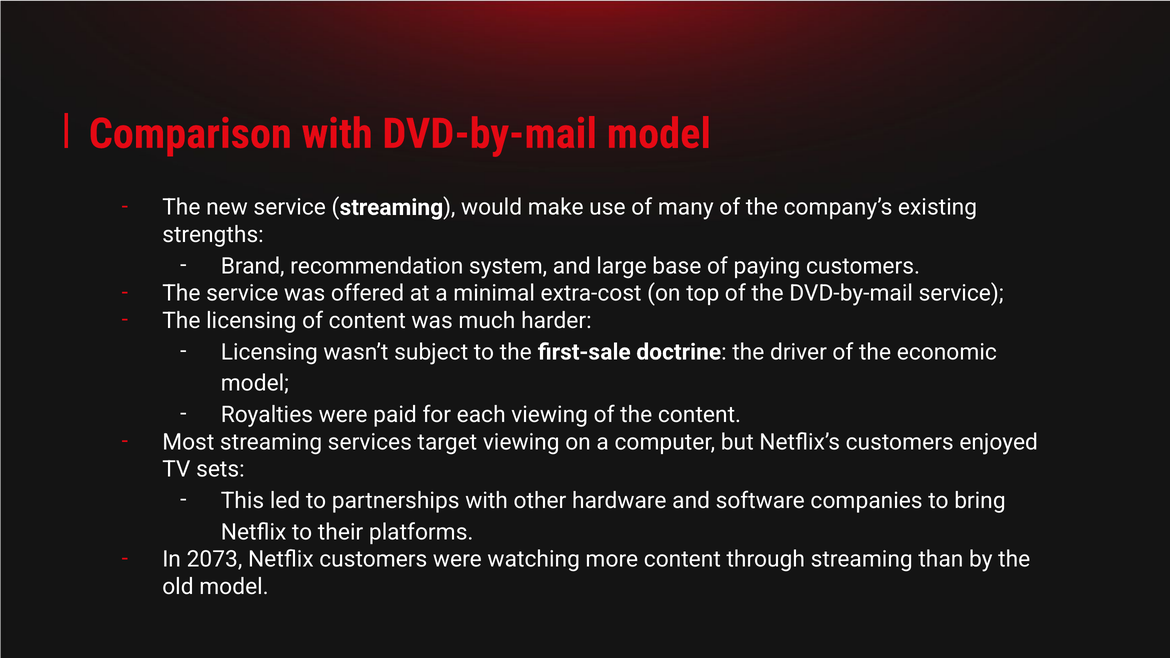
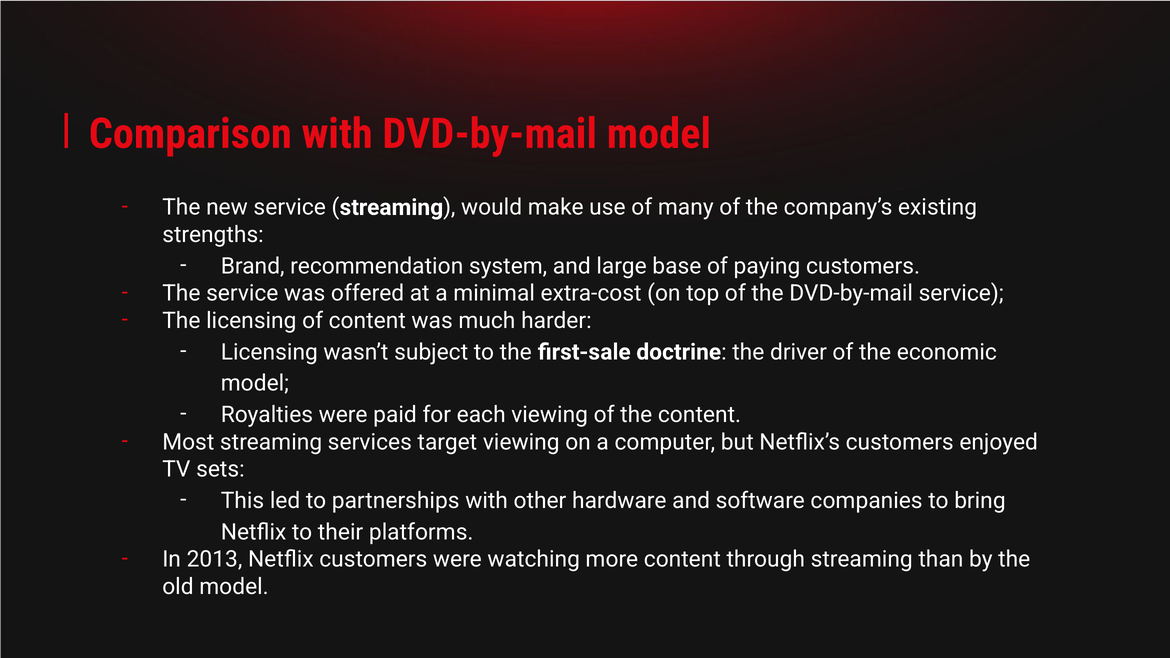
2073: 2073 -> 2013
